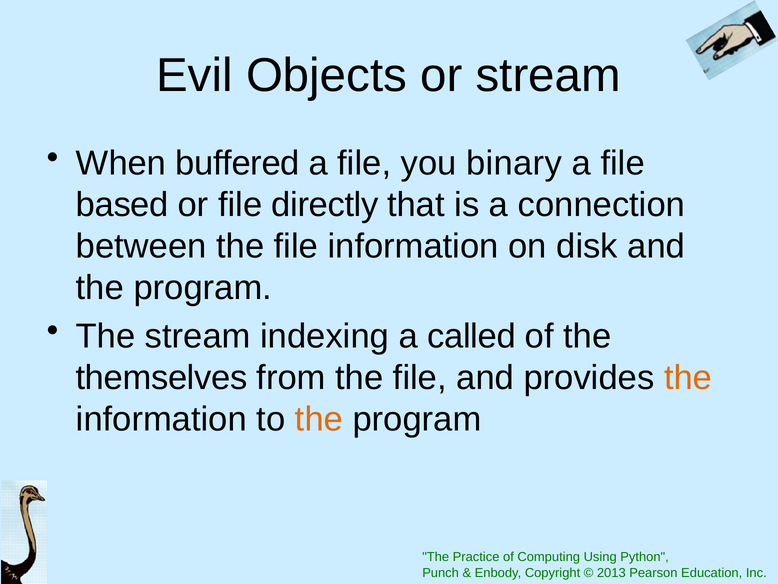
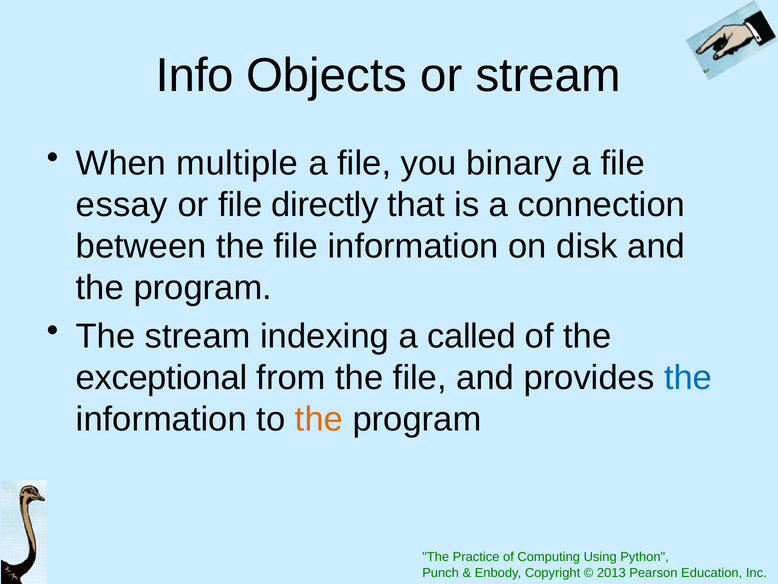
Evil: Evil -> Info
buffered: buffered -> multiple
based: based -> essay
themselves: themselves -> exceptional
the at (688, 378) colour: orange -> blue
